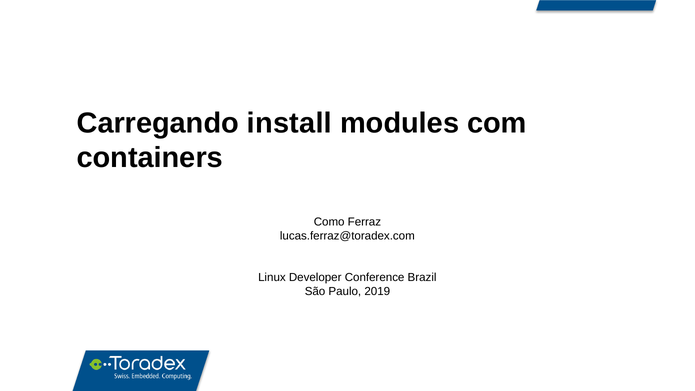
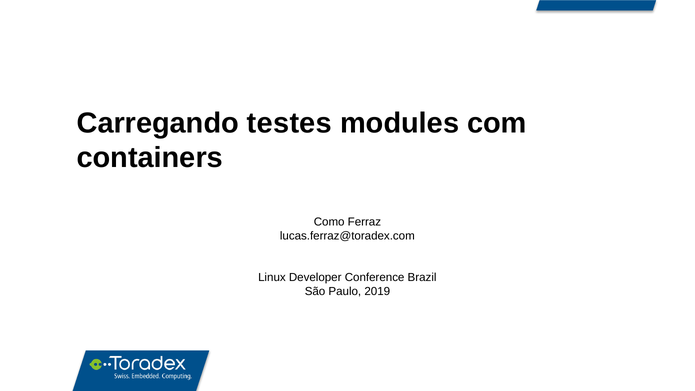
install: install -> testes
